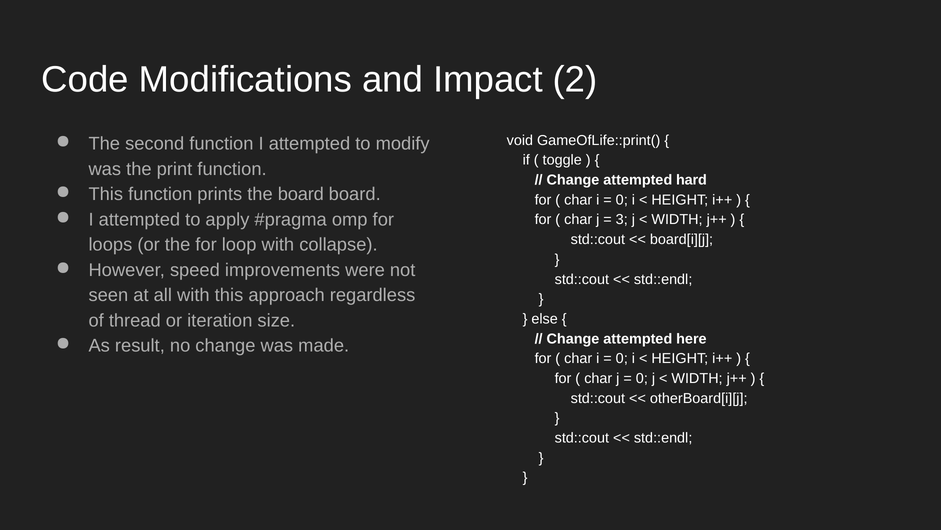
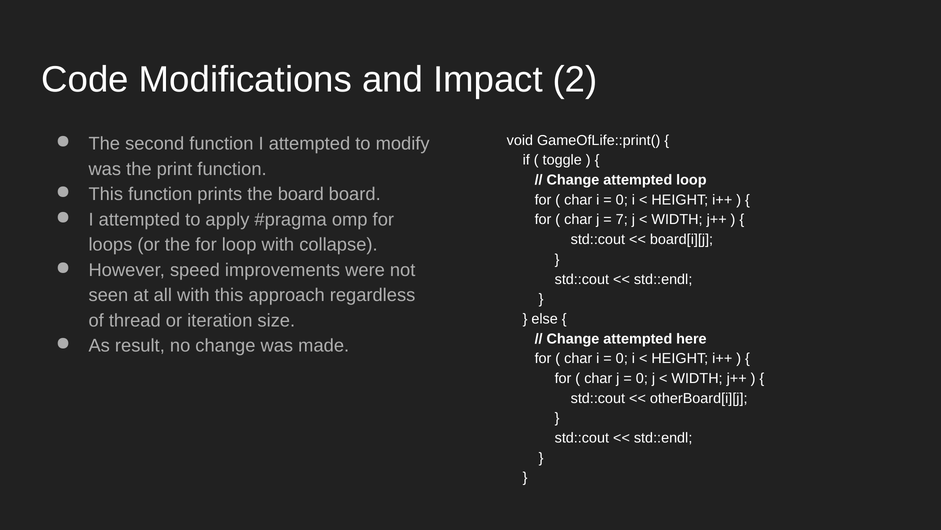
attempted hard: hard -> loop
3: 3 -> 7
